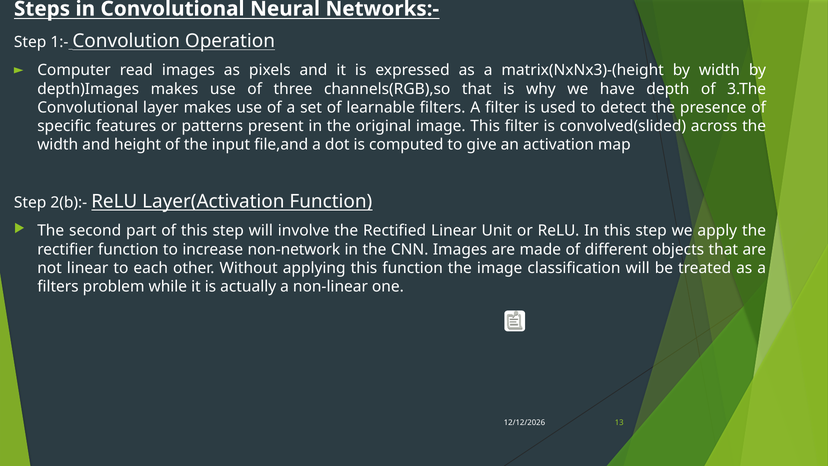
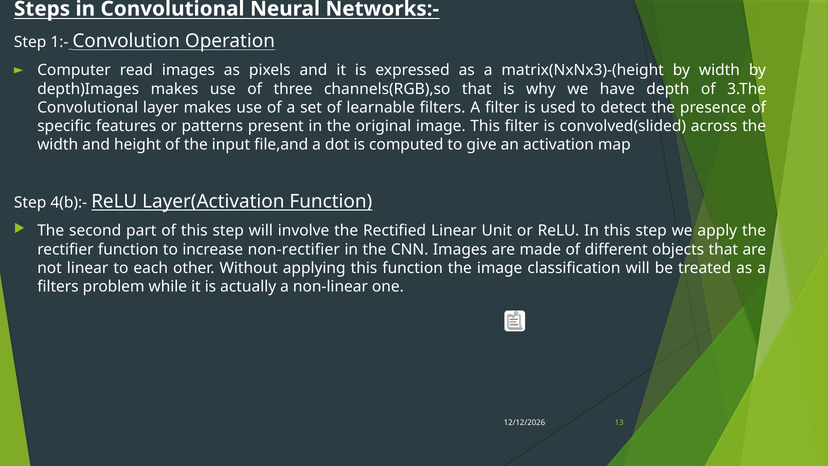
2(b):-: 2(b):- -> 4(b):-
non-network: non-network -> non-rectifier
